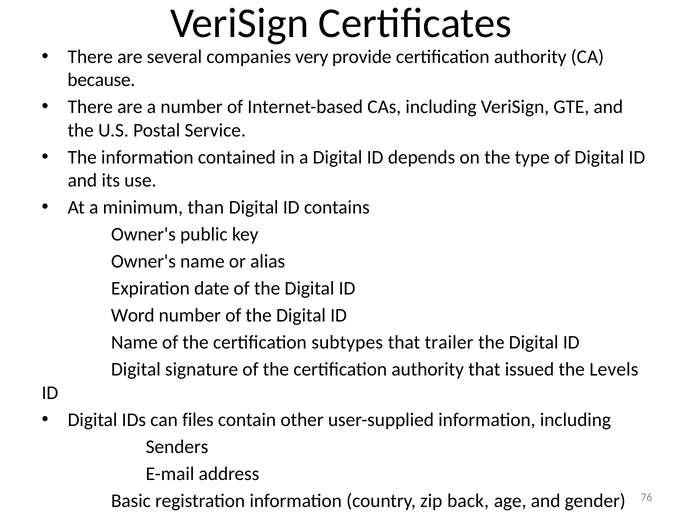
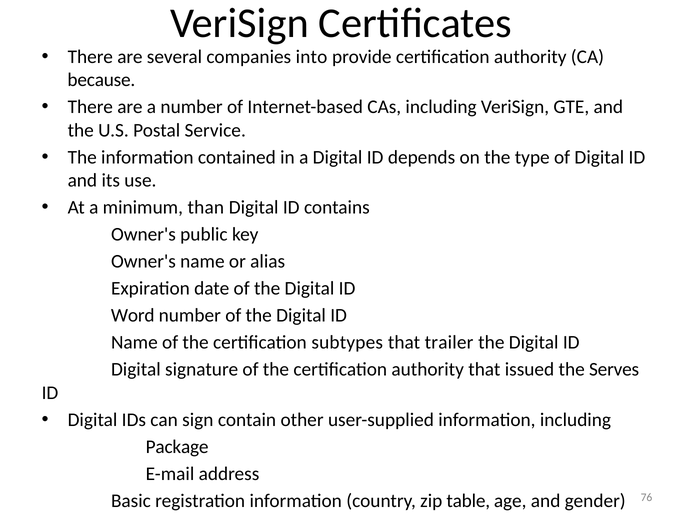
very: very -> into
Levels: Levels -> Serves
files: files -> sign
Senders: Senders -> Package
back: back -> table
